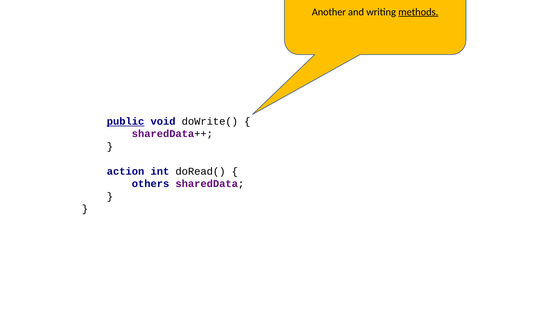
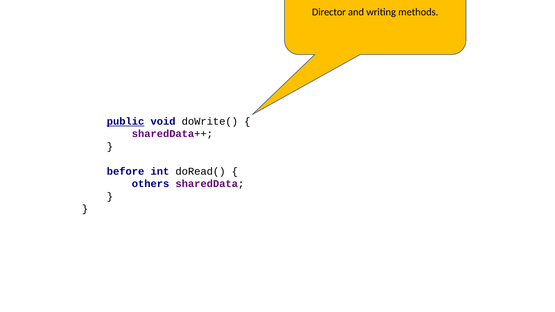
Another: Another -> Director
methods underline: present -> none
action: action -> before
